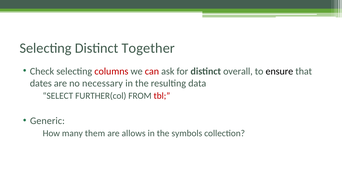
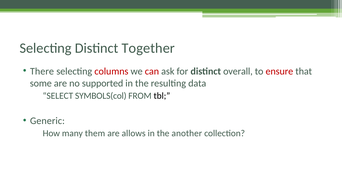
Check: Check -> There
ensure colour: black -> red
dates: dates -> some
necessary: necessary -> supported
FURTHER(col: FURTHER(col -> SYMBOLS(col
tbl colour: red -> black
symbols: symbols -> another
